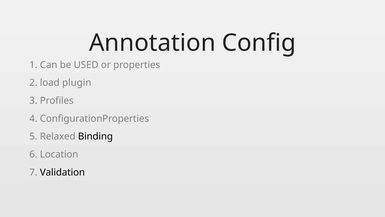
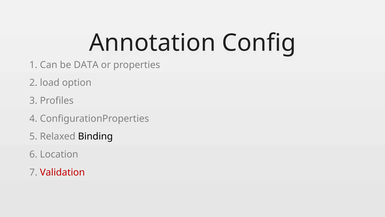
USED: USED -> DATA
plugin: plugin -> option
Validation colour: black -> red
